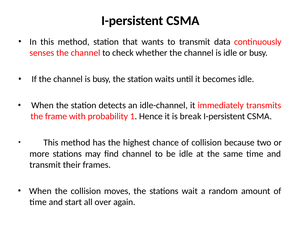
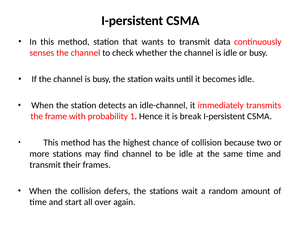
moves: moves -> defers
